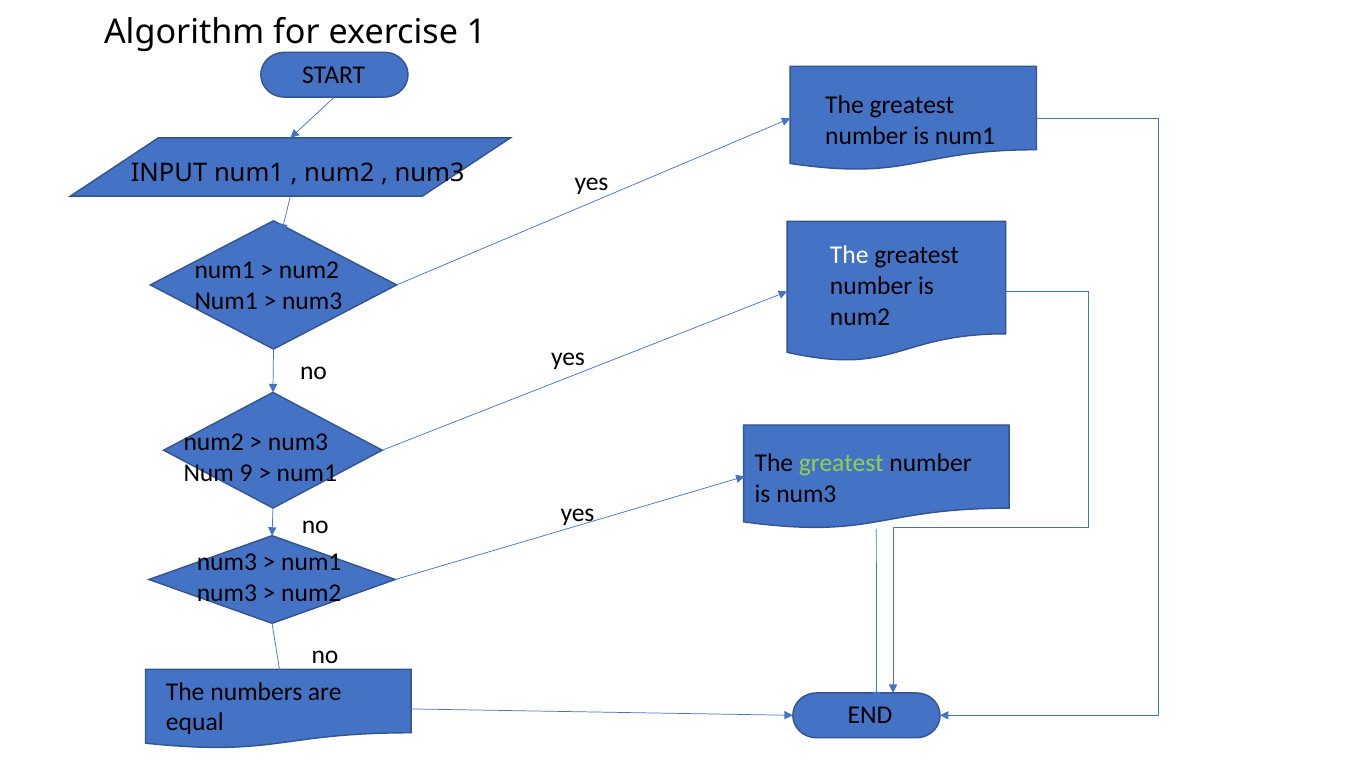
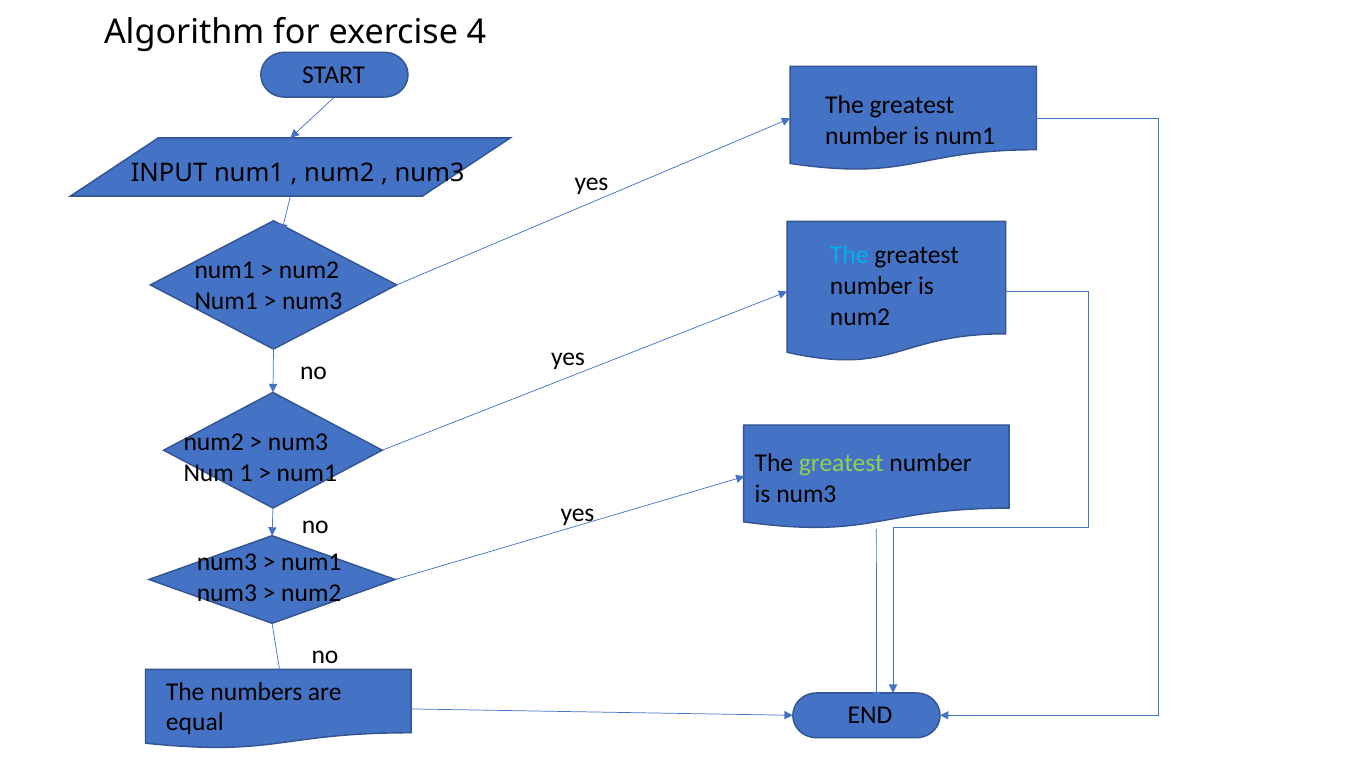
1: 1 -> 4
The at (849, 255) colour: white -> light blue
9: 9 -> 1
